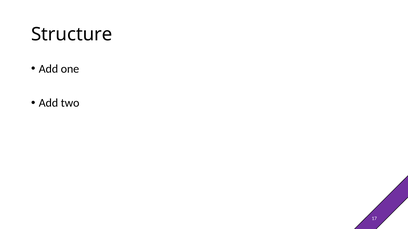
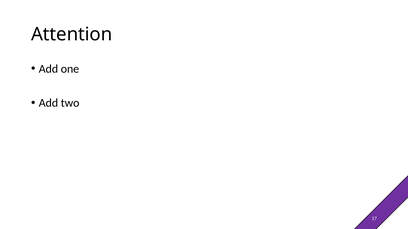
Structure: Structure -> Attention
